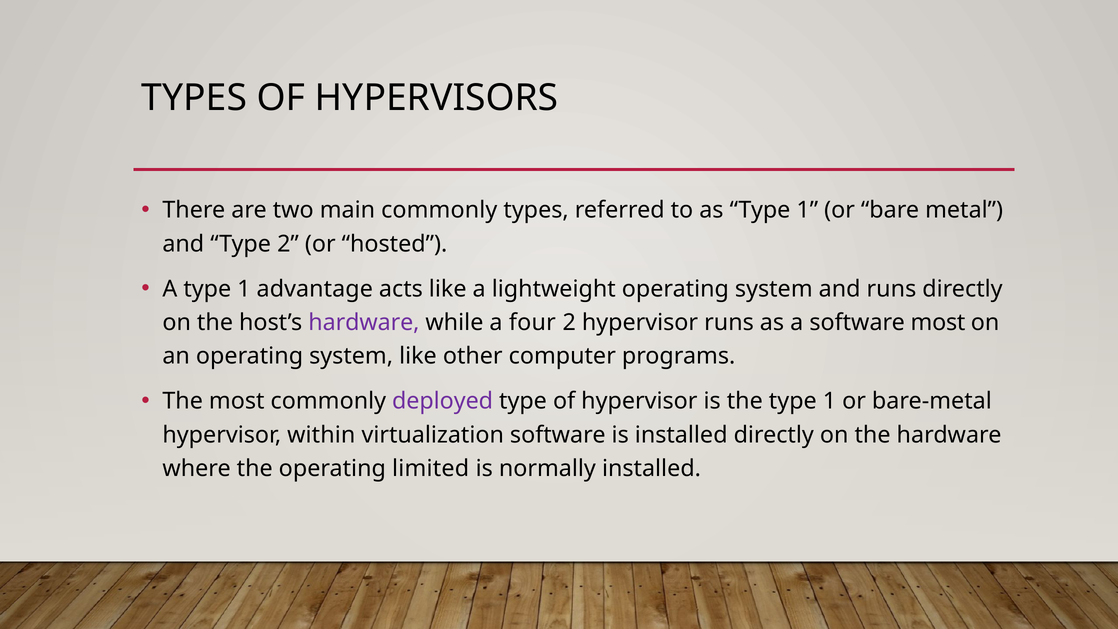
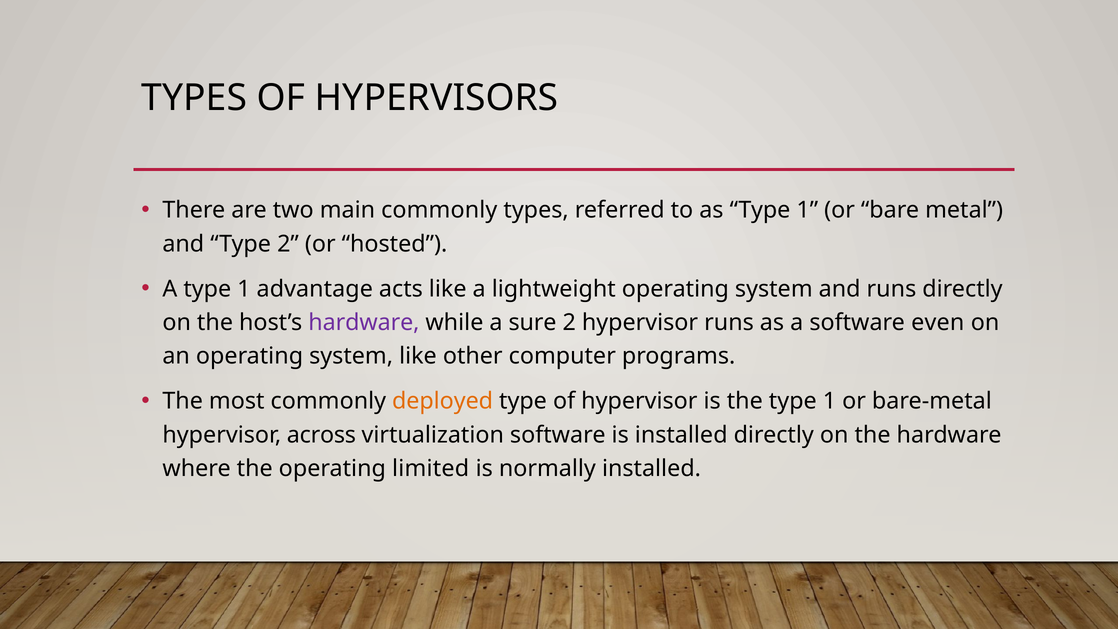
four: four -> sure
software most: most -> even
deployed colour: purple -> orange
within: within -> across
